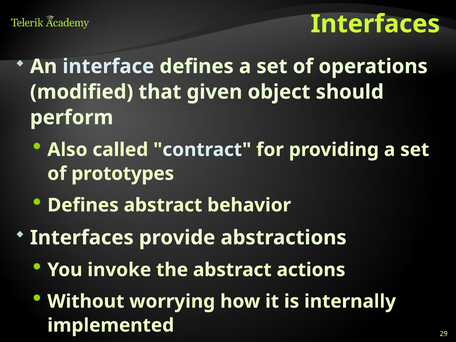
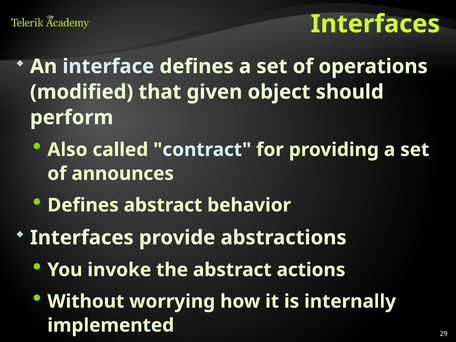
prototypes: prototypes -> announces
